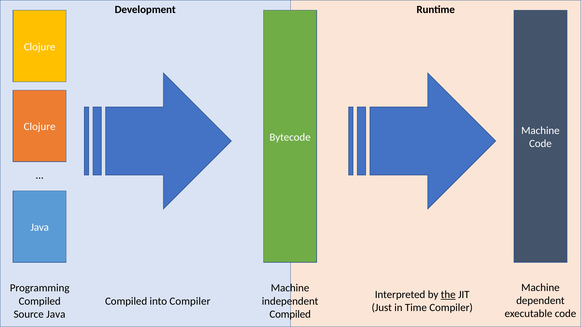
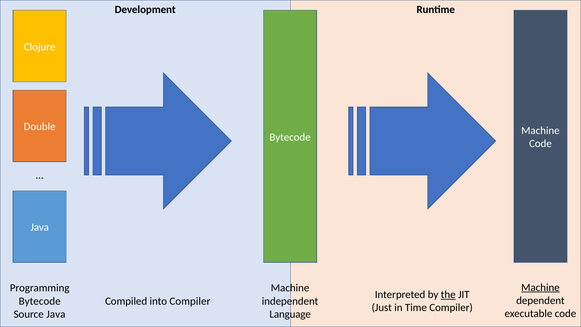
Clojure at (40, 127): Clojure -> Double
Machine at (540, 287) underline: none -> present
Compiled at (40, 301): Compiled -> Bytecode
Compiled at (290, 314): Compiled -> Language
